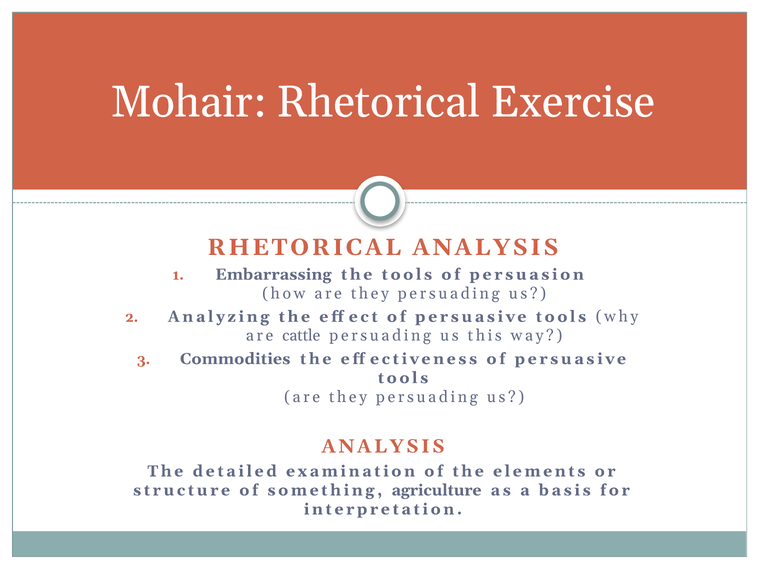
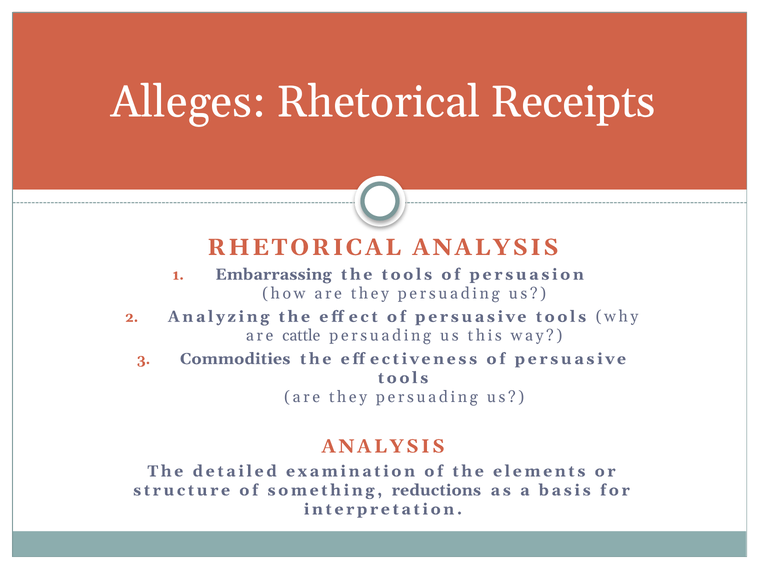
Mohair: Mohair -> Alleges
Exercise: Exercise -> Receipts
agriculture: agriculture -> reductions
